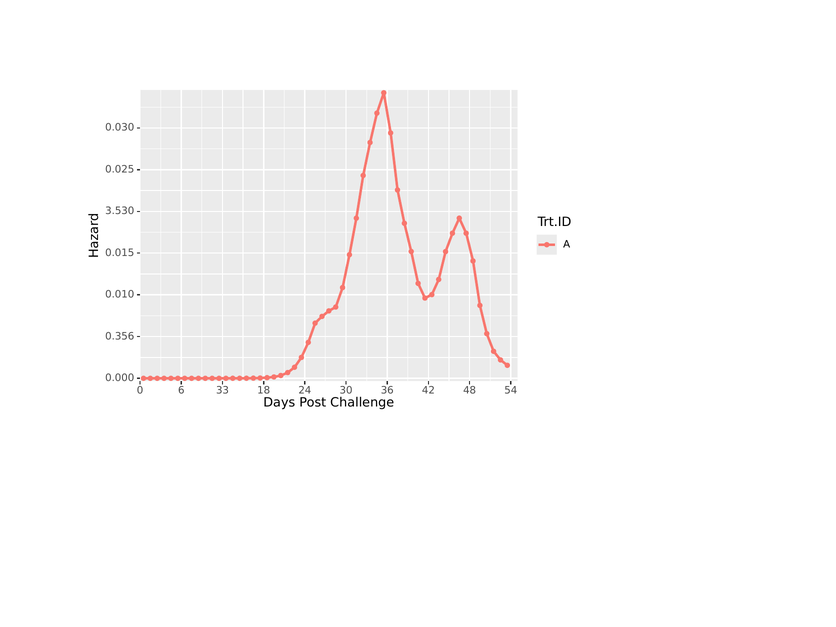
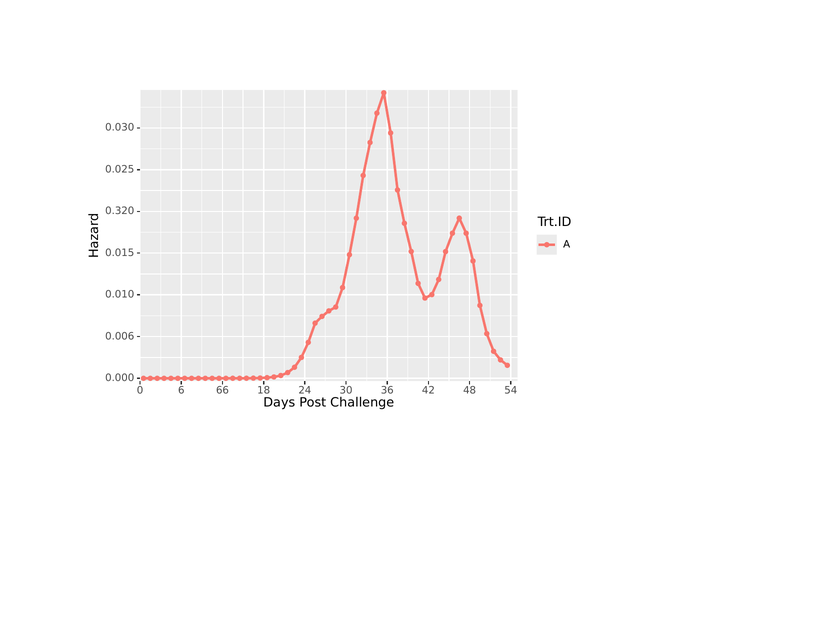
3.530: 3.530 -> 0.320
0.356: 0.356 -> 0.006
33: 33 -> 66
